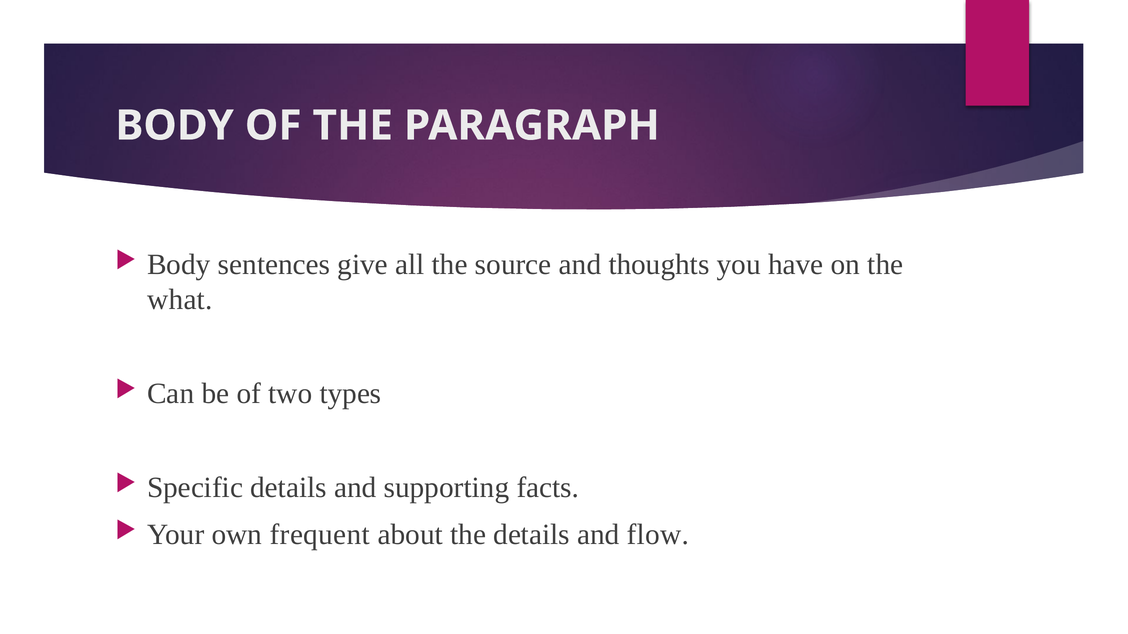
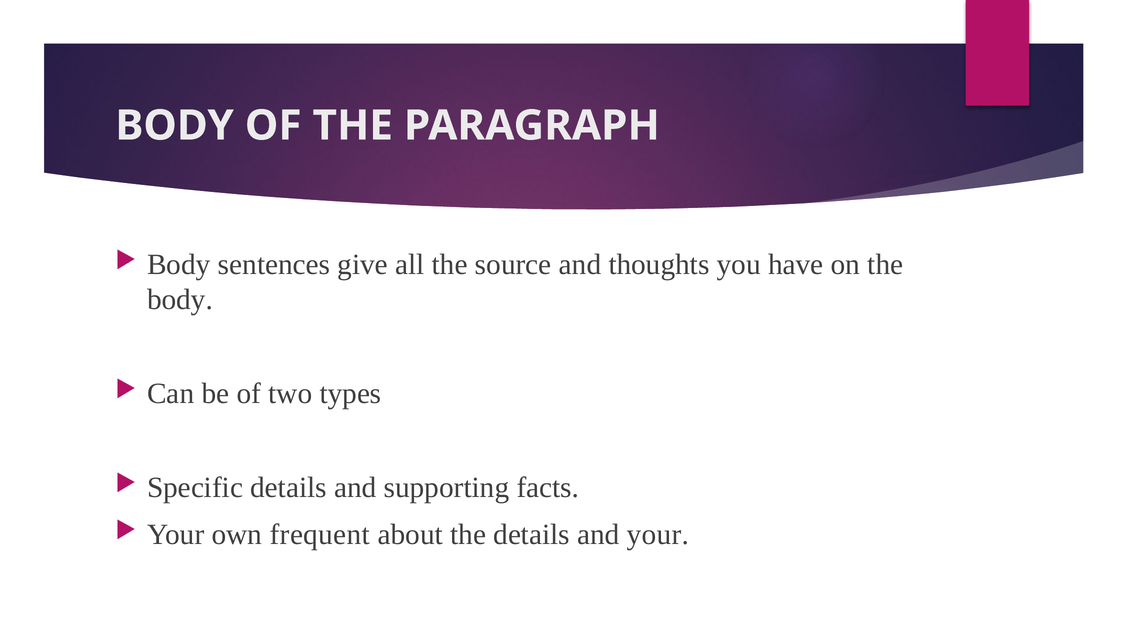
what at (180, 300): what -> body
and flow: flow -> your
